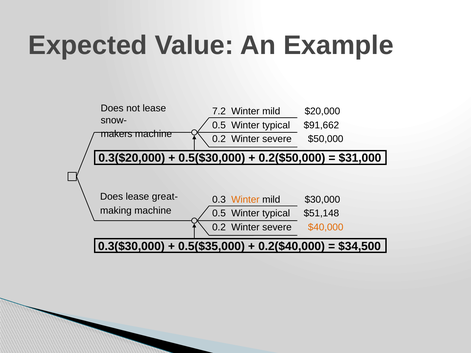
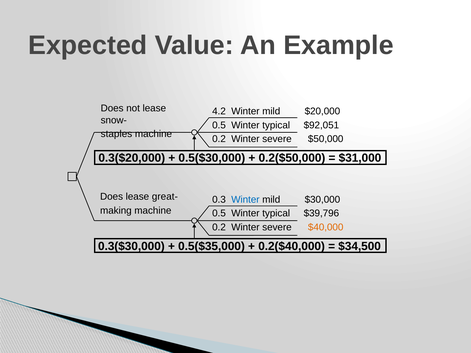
7.2: 7.2 -> 4.2
$91,662: $91,662 -> $92,051
makers: makers -> staples
Winter at (245, 200) colour: orange -> blue
$51,148: $51,148 -> $39,796
